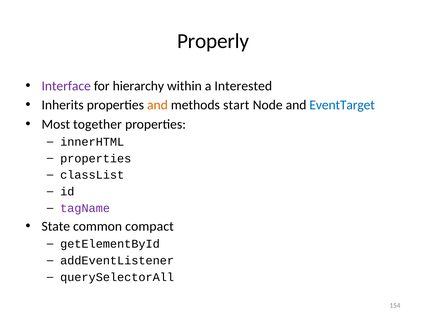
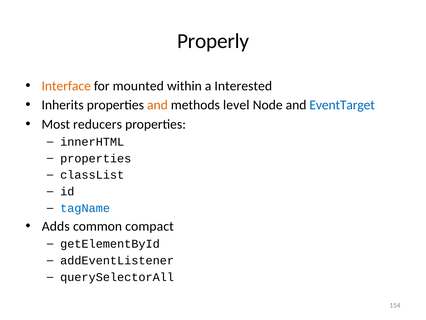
Interface colour: purple -> orange
hierarchy: hierarchy -> mounted
start: start -> level
together: together -> reducers
tagName colour: purple -> blue
State: State -> Adds
